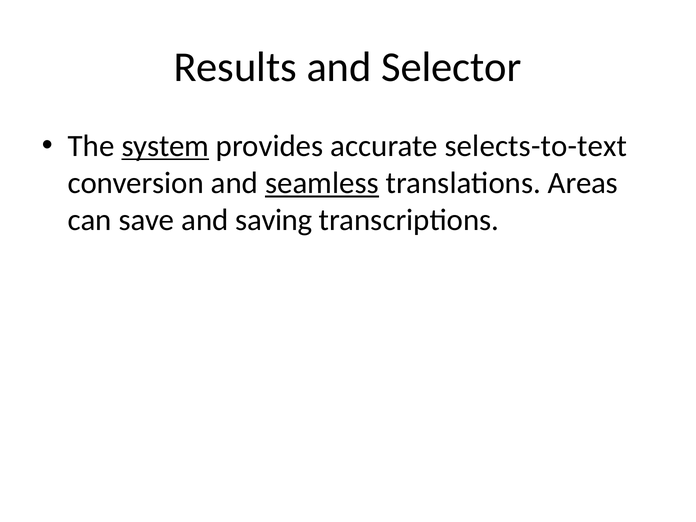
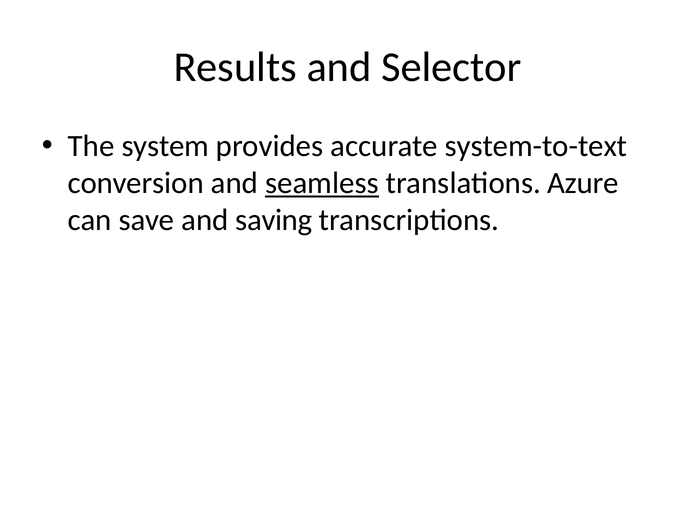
system underline: present -> none
selects-to-text: selects-to-text -> system-to-text
Areas: Areas -> Azure
